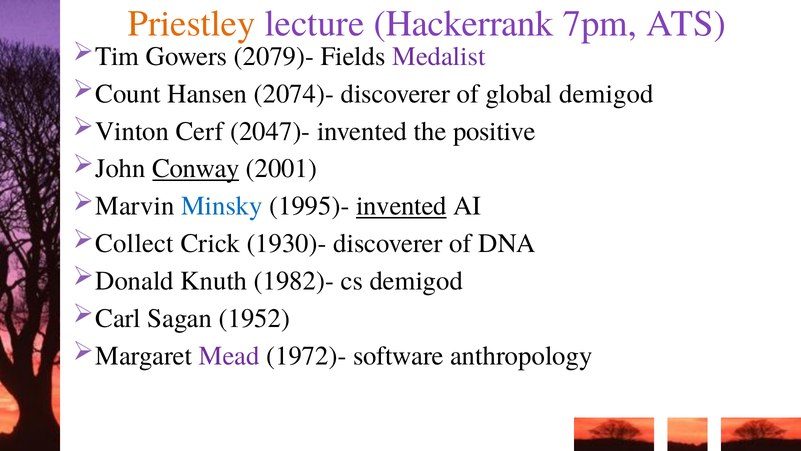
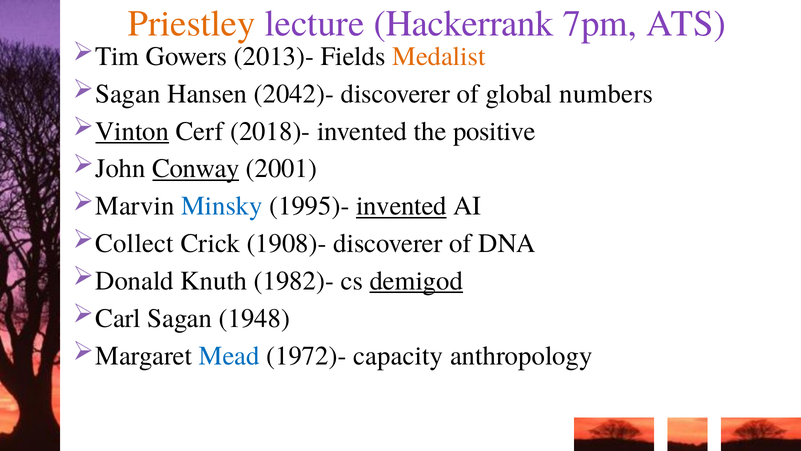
2079)-: 2079)- -> 2013)-
Medalist colour: purple -> orange
Count at (128, 94): Count -> Sagan
2074)-: 2074)- -> 2042)-
global demigod: demigod -> numbers
Vinton underline: none -> present
2047)-: 2047)- -> 2018)-
1930)-: 1930)- -> 1908)-
demigod at (416, 281) underline: none -> present
1952: 1952 -> 1948
Mead colour: purple -> blue
software: software -> capacity
